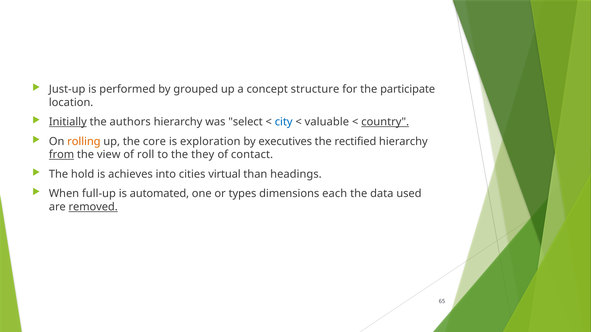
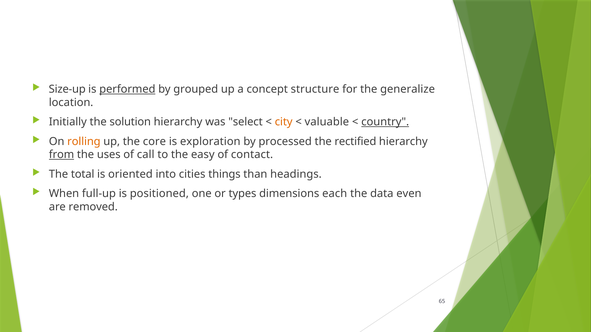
Just-up: Just-up -> Size-up
performed underline: none -> present
participate: participate -> generalize
Initially underline: present -> none
authors: authors -> solution
city colour: blue -> orange
executives: executives -> processed
view: view -> uses
roll: roll -> call
they: they -> easy
hold: hold -> total
achieves: achieves -> oriented
virtual: virtual -> things
automated: automated -> positioned
used: used -> even
removed underline: present -> none
